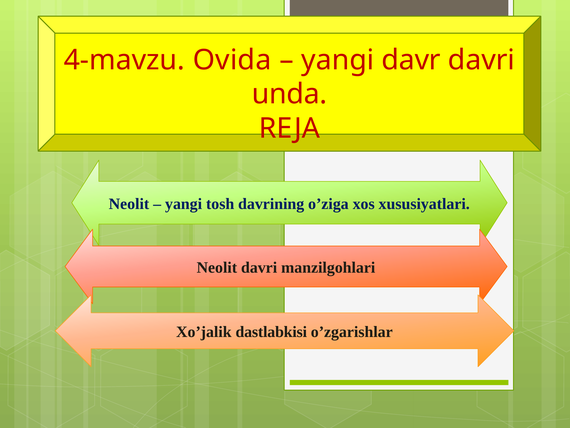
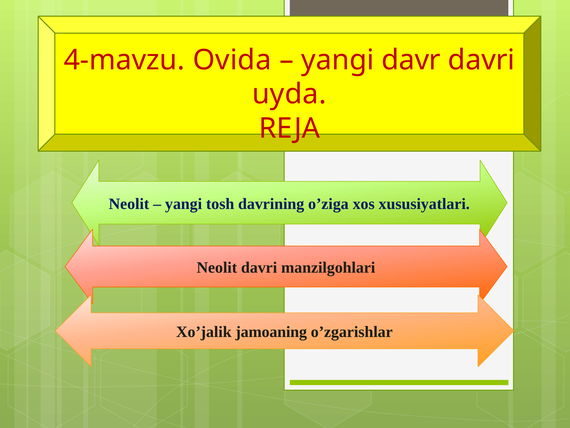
unda: unda -> uyda
dastlabkisi: dastlabkisi -> jamoaning
